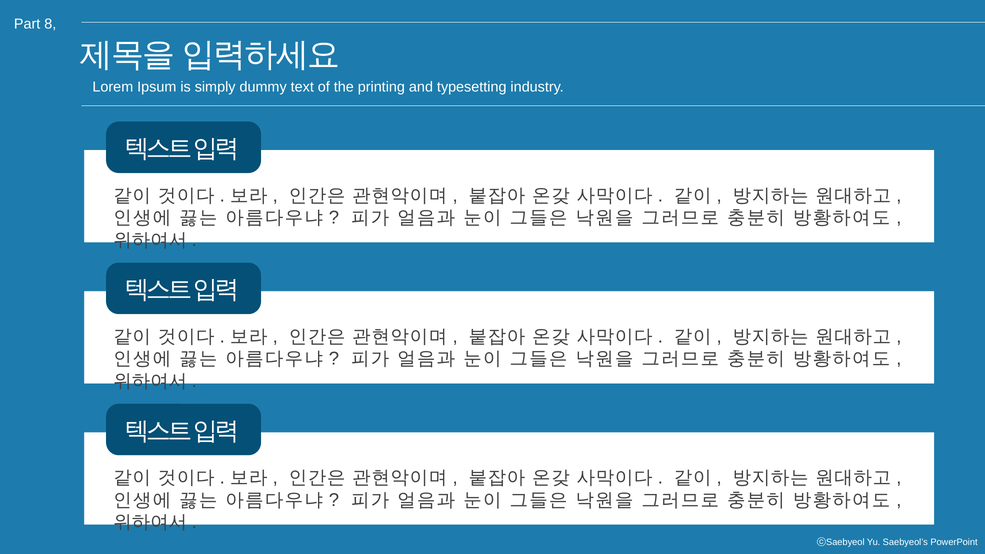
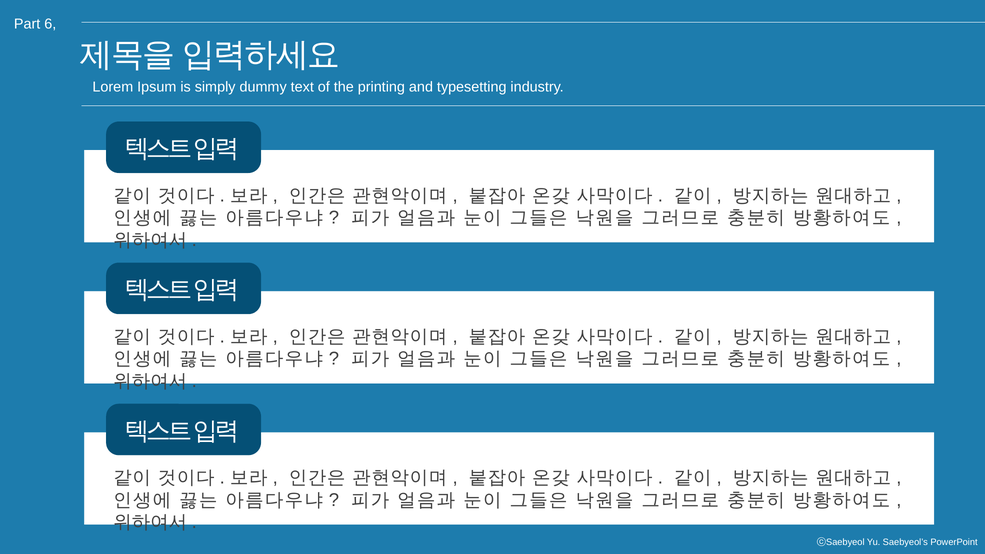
8: 8 -> 6
